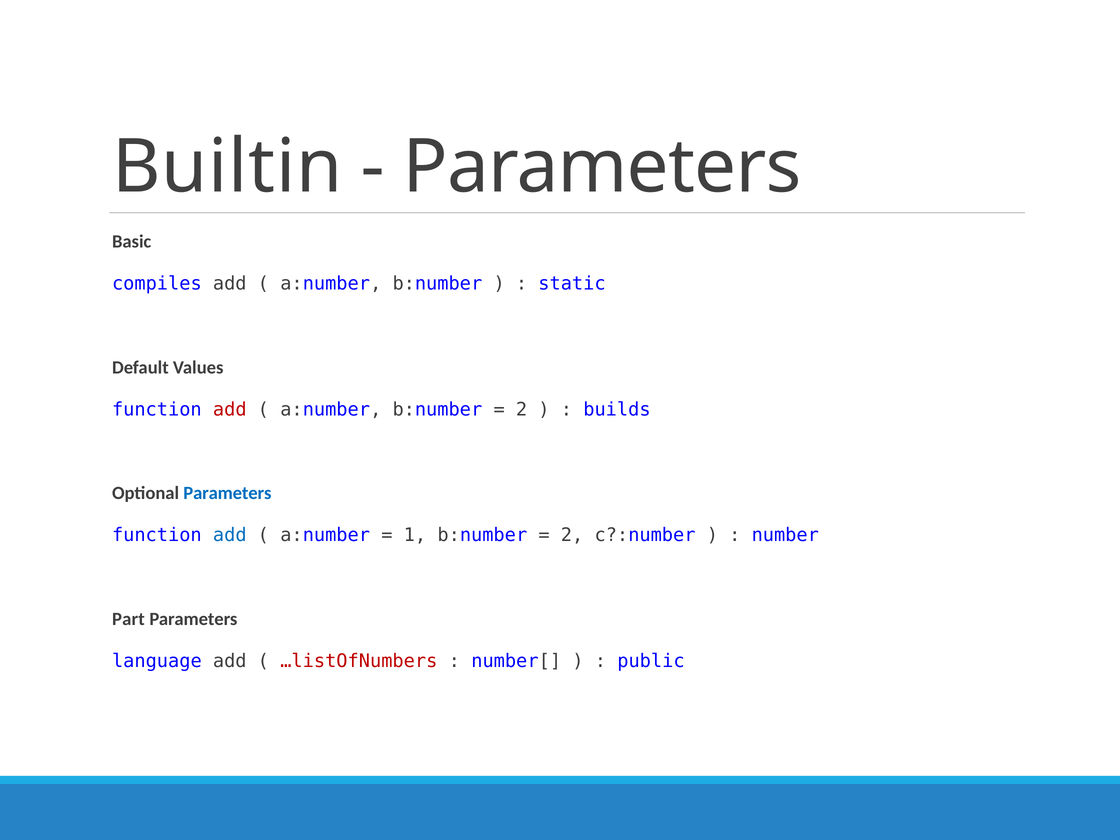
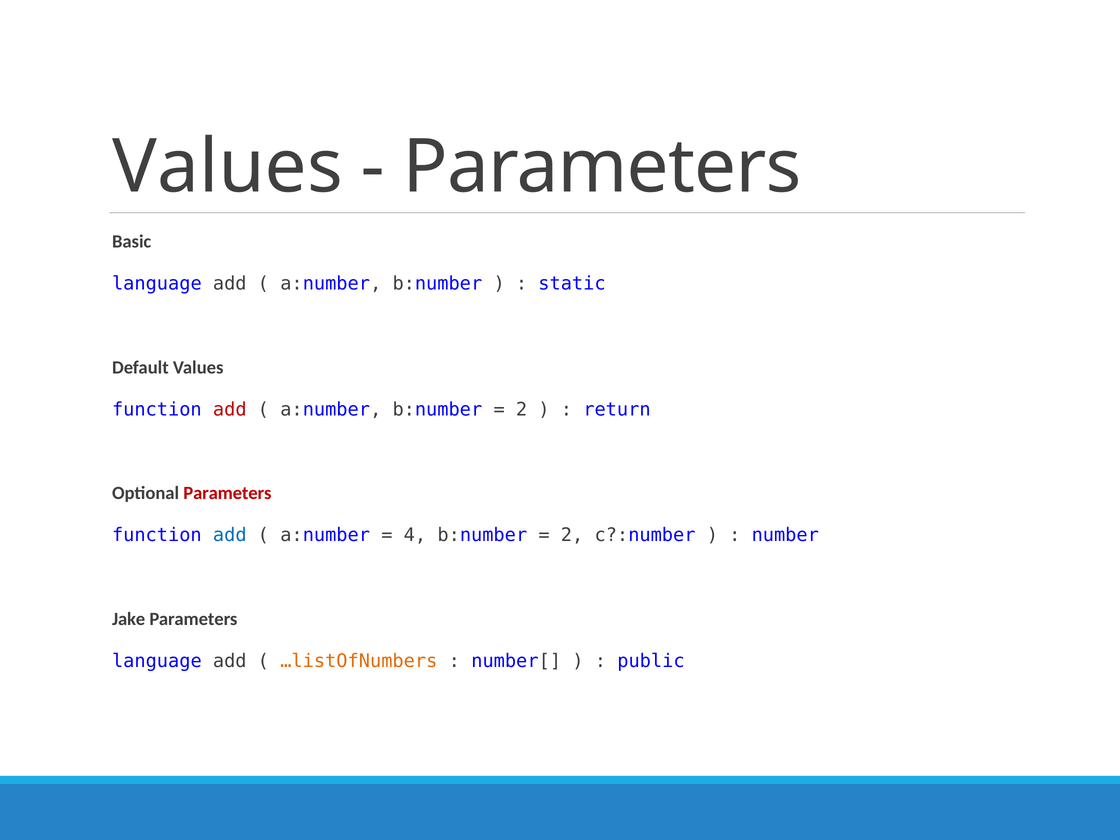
Builtin at (227, 167): Builtin -> Values
compiles at (157, 284): compiles -> language
builds: builds -> return
Parameters at (227, 493) colour: blue -> red
1: 1 -> 4
Part: Part -> Jake
…listOfNumbers colour: red -> orange
